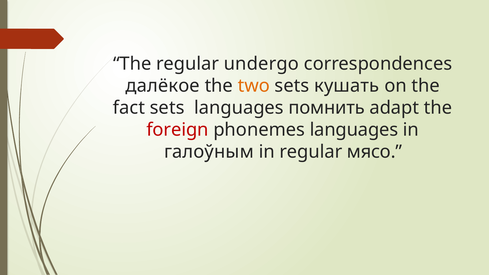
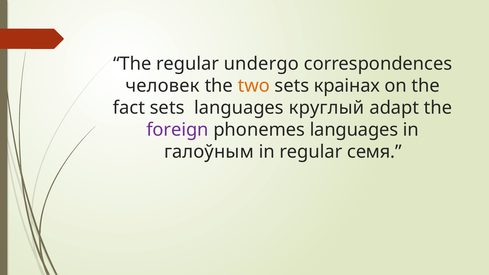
далёкое: далёкое -> человек
кушать: кушать -> краінах
помнить: помнить -> круглый
foreign colour: red -> purple
мясо: мясо -> семя
